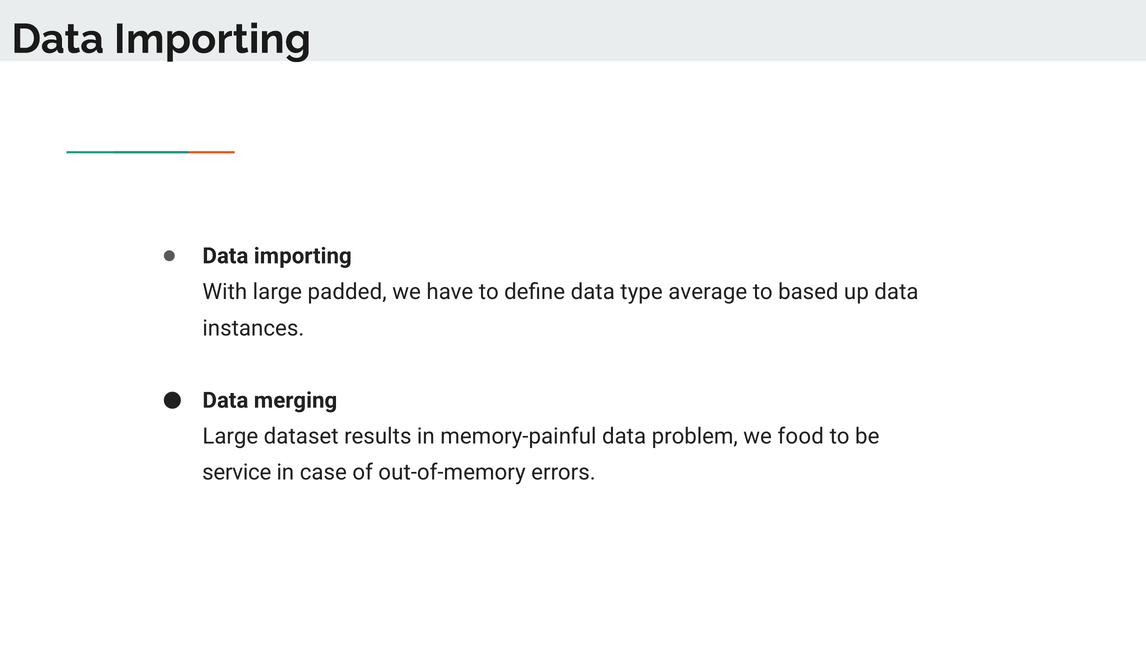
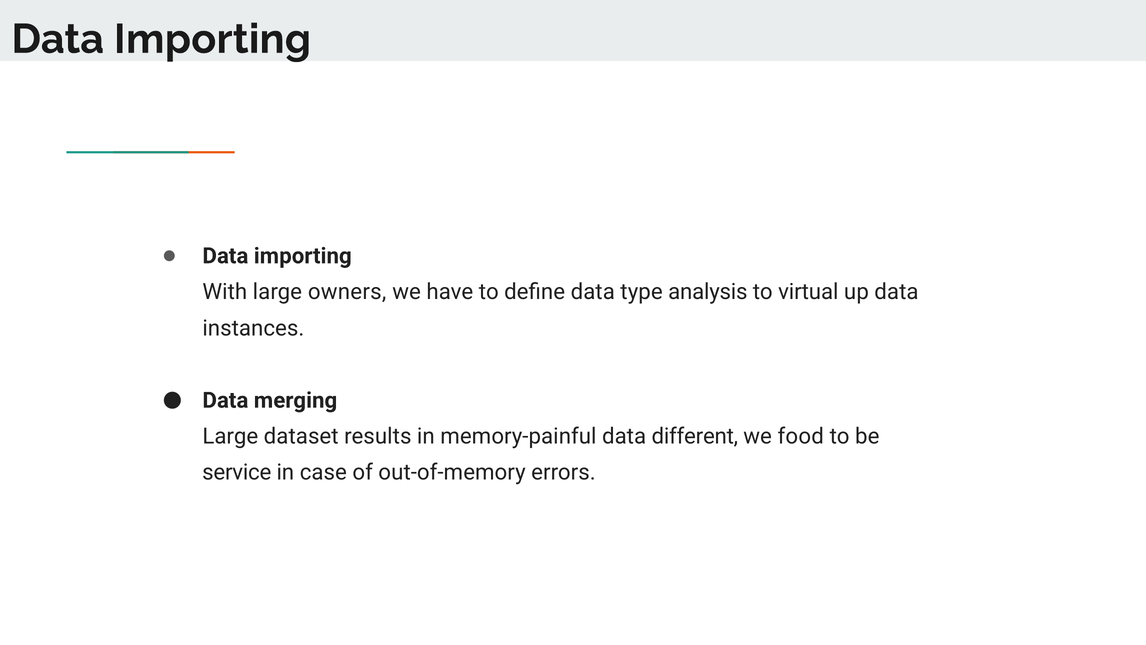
padded: padded -> owners
average: average -> analysis
based: based -> virtual
problem: problem -> different
